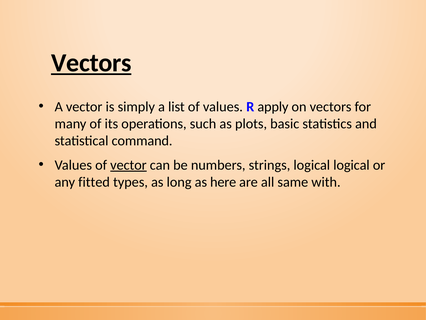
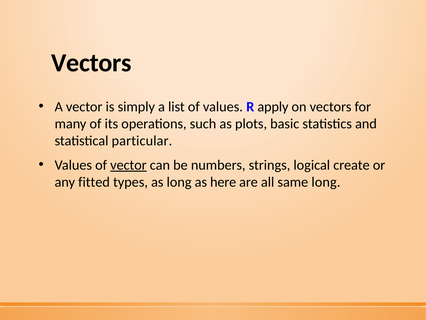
Vectors at (91, 63) underline: present -> none
command: command -> particular
logical logical: logical -> create
same with: with -> long
